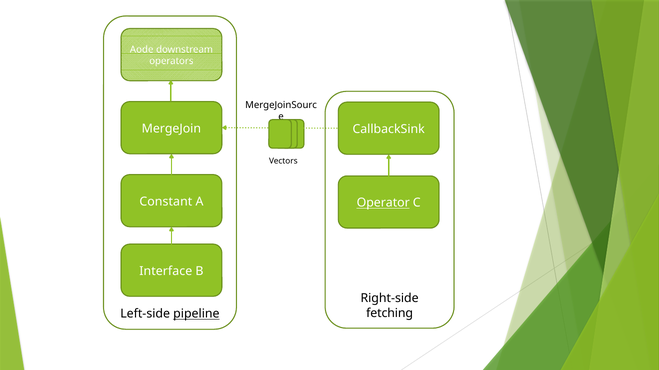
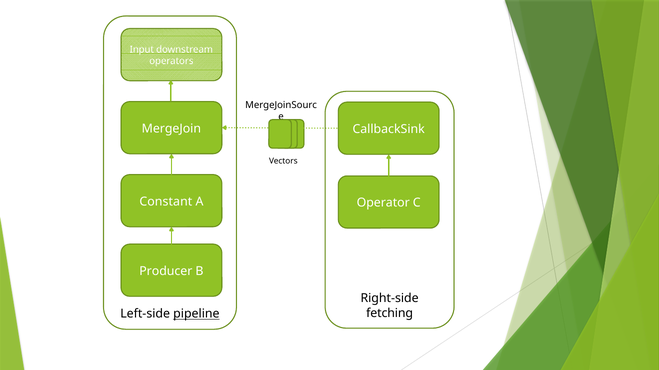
Aode: Aode -> Input
Operator underline: present -> none
Interface: Interface -> Producer
